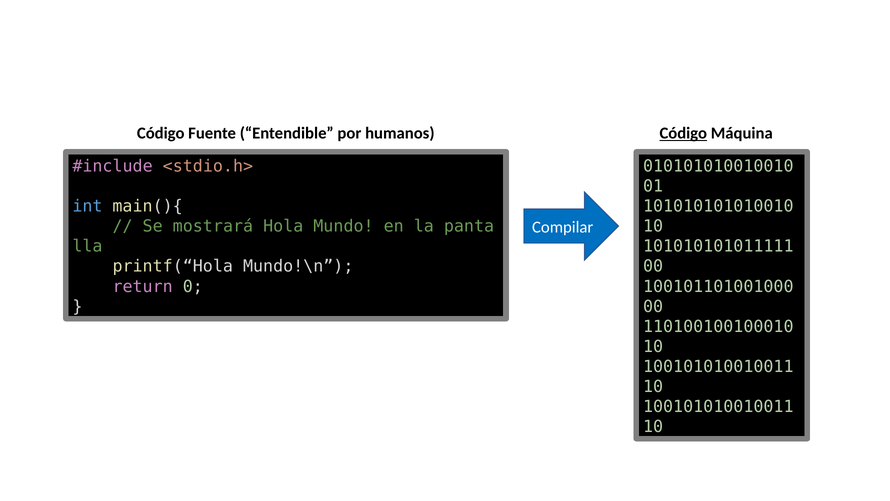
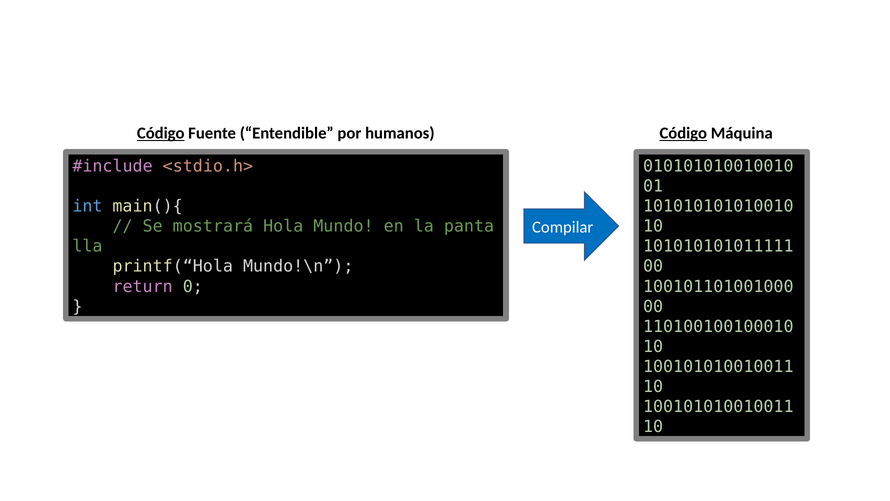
Código at (161, 133) underline: none -> present
